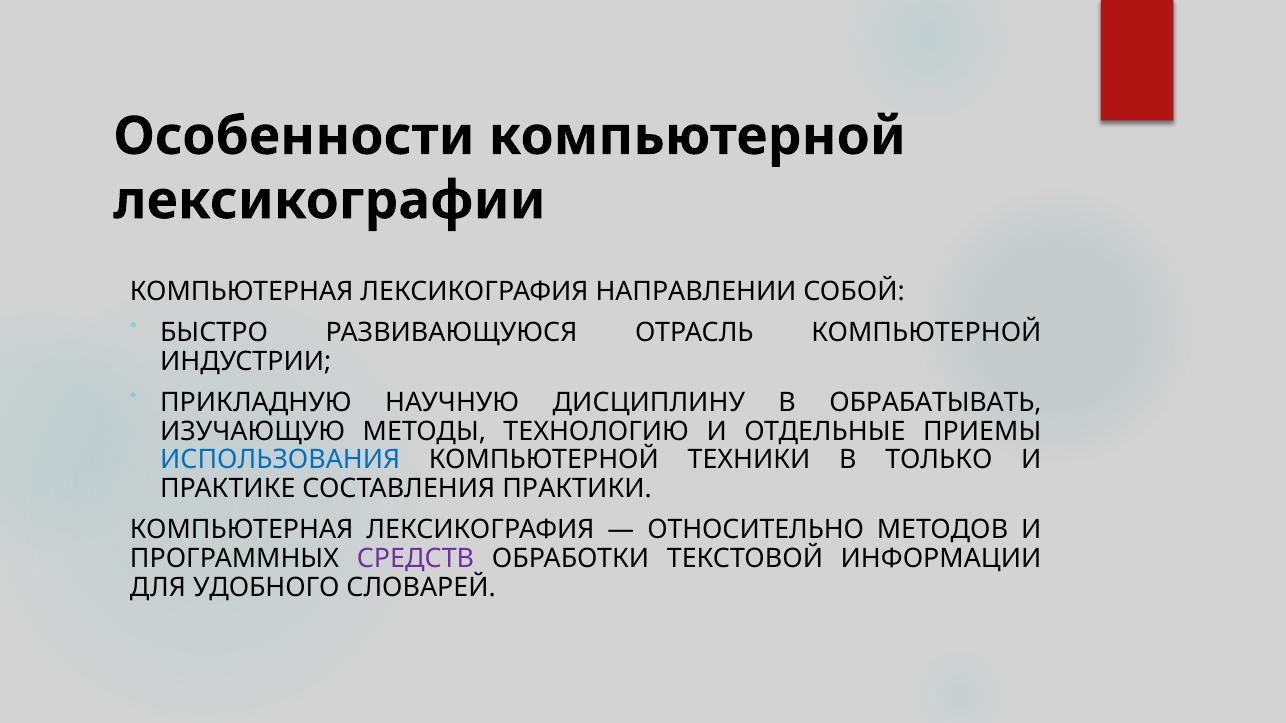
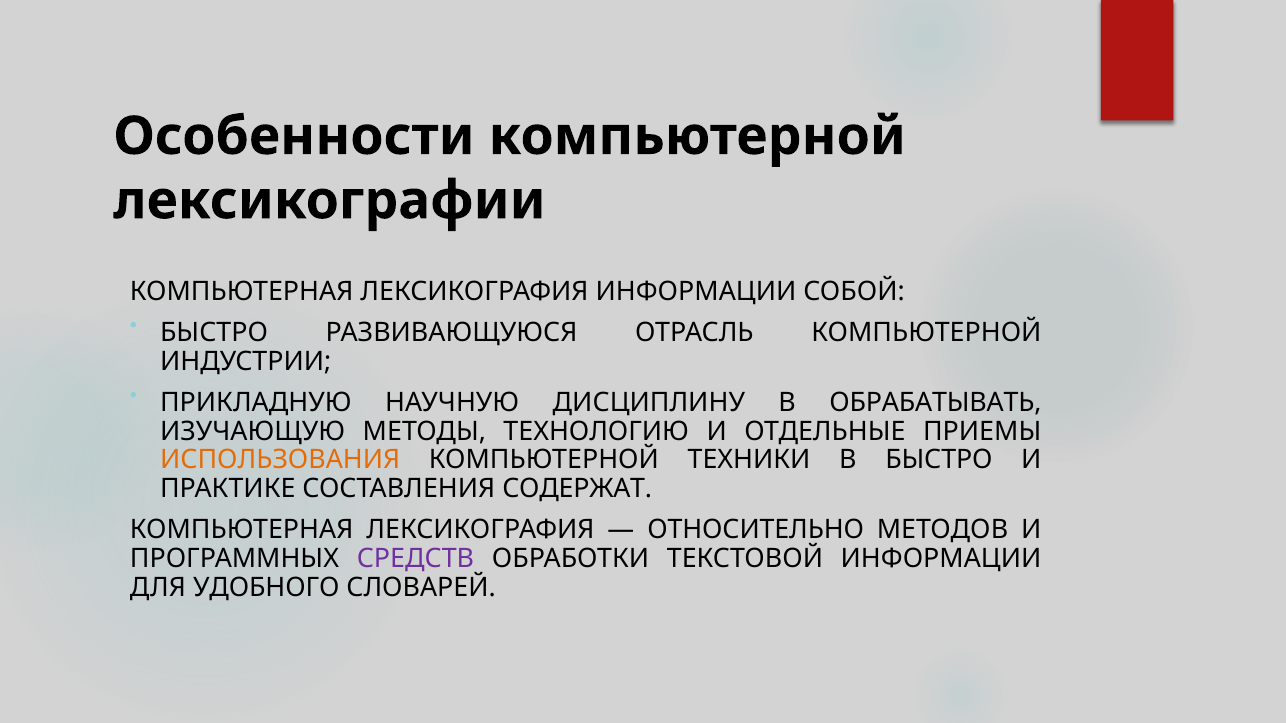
ЛЕКСИКОГРАФИЯ НАПРАВЛЕНИИ: НАПРАВЛЕНИИ -> ИНФОРМАЦИИ
ИСПОЛЬЗОВАНИЯ colour: blue -> orange
В ТОЛЬКО: ТОЛЬКО -> БЫСТРО
ПРАКТИКИ: ПРАКТИКИ -> СОДЕРЖАТ
